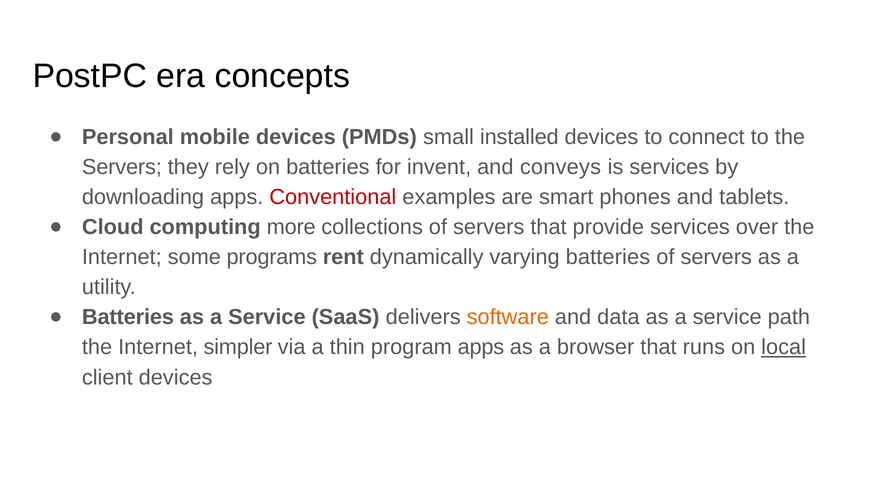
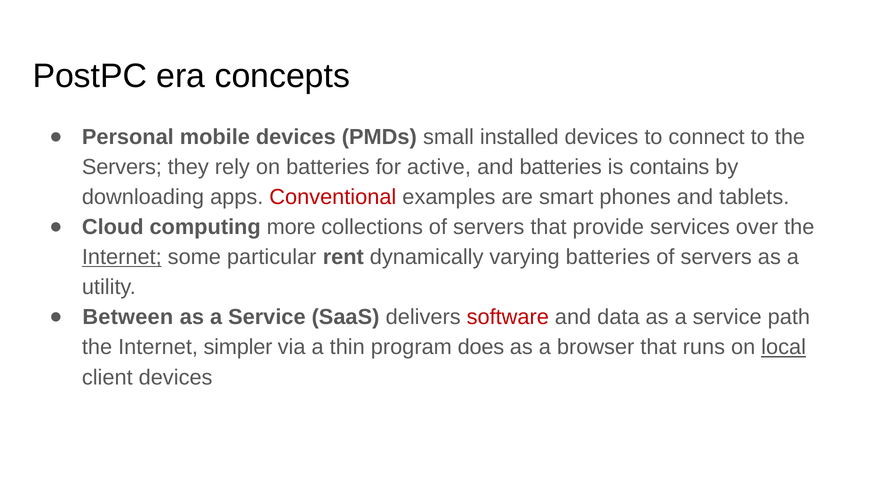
invent: invent -> active
and conveys: conveys -> batteries
is services: services -> contains
Internet at (122, 257) underline: none -> present
programs: programs -> particular
Batteries at (128, 317): Batteries -> Between
software colour: orange -> red
program apps: apps -> does
